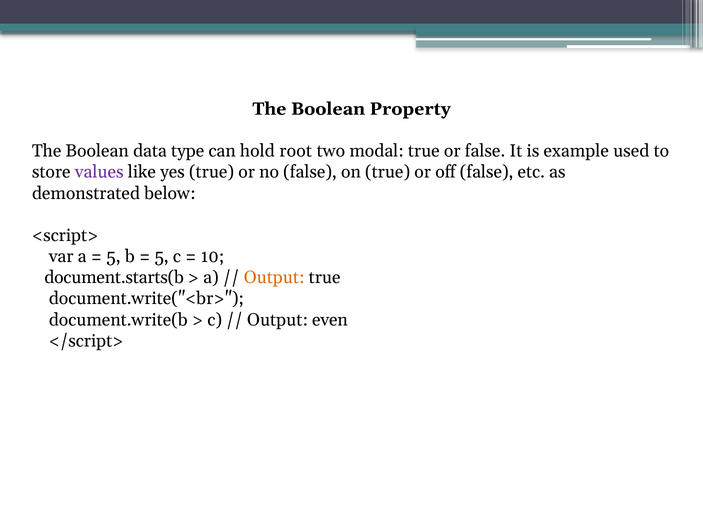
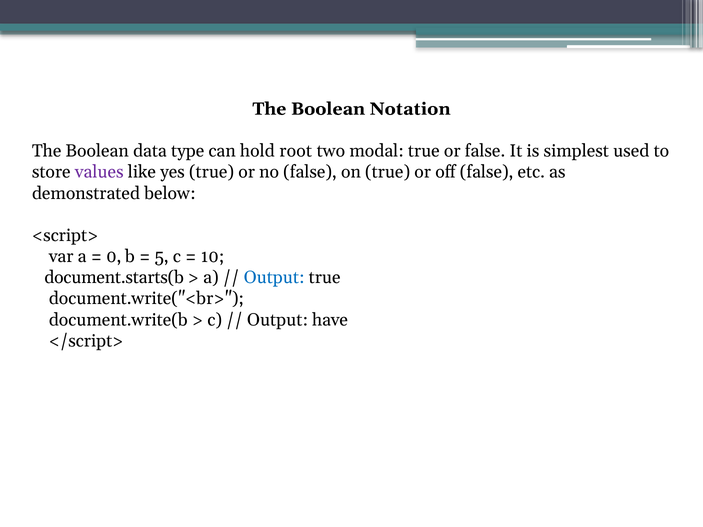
Property: Property -> Notation
example: example -> simplest
5 at (114, 257): 5 -> 0
Output at (274, 278) colour: orange -> blue
even: even -> have
